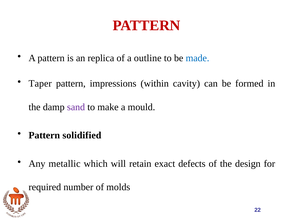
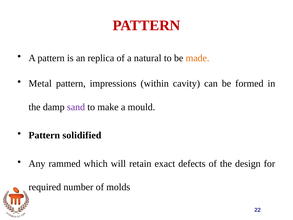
outline: outline -> natural
made colour: blue -> orange
Taper: Taper -> Metal
metallic: metallic -> rammed
